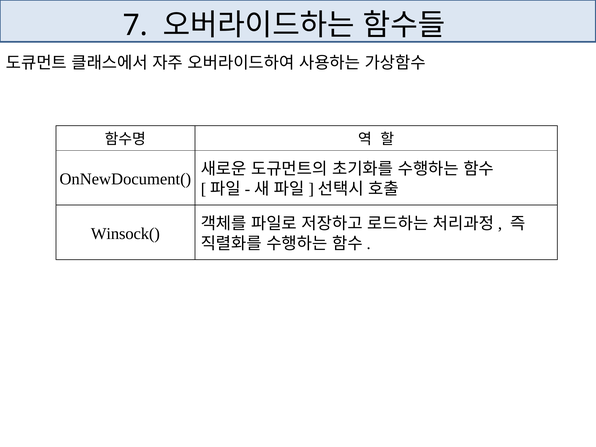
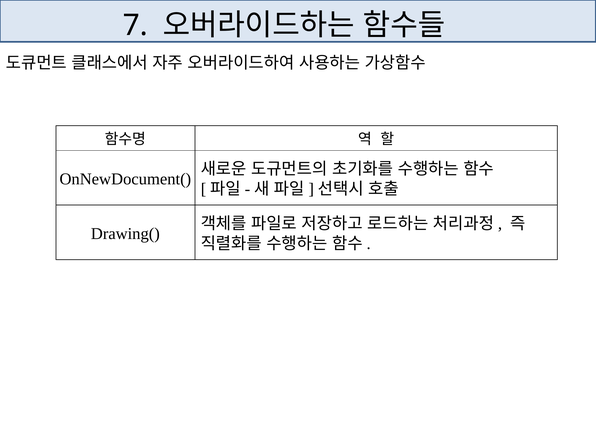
Winsock(: Winsock( -> Drawing(
